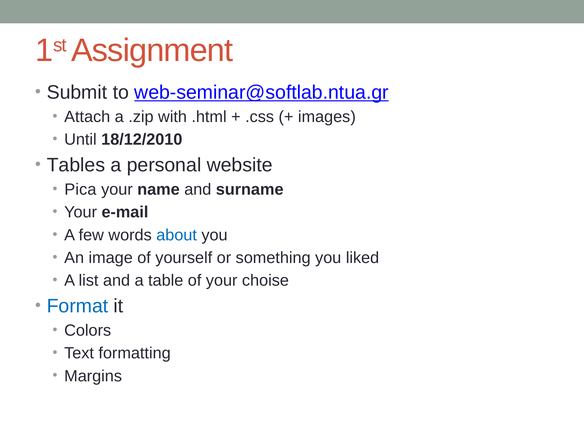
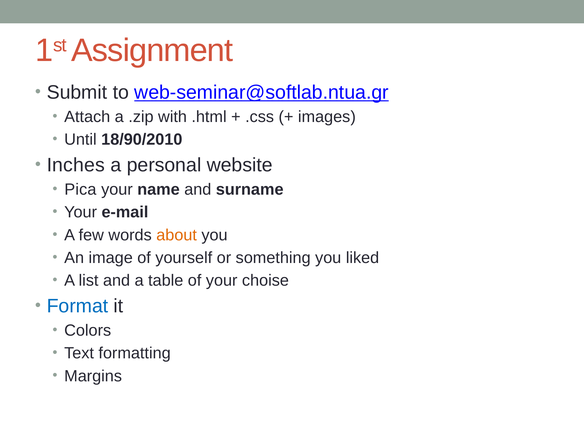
18/12/2010: 18/12/2010 -> 18/90/2010
Tables: Tables -> Inches
about colour: blue -> orange
